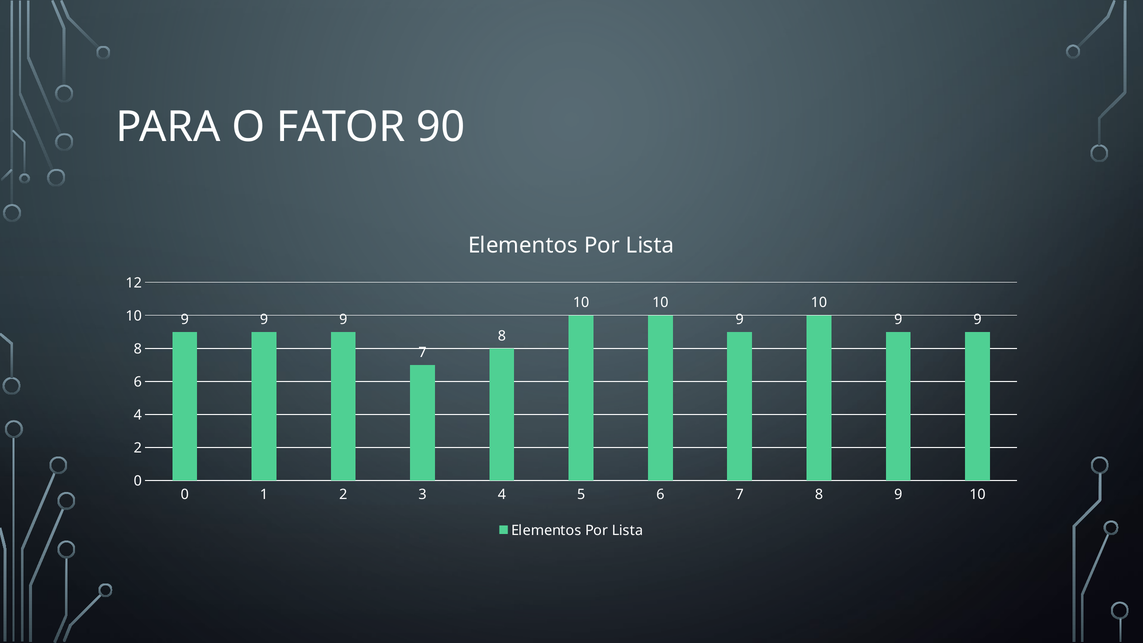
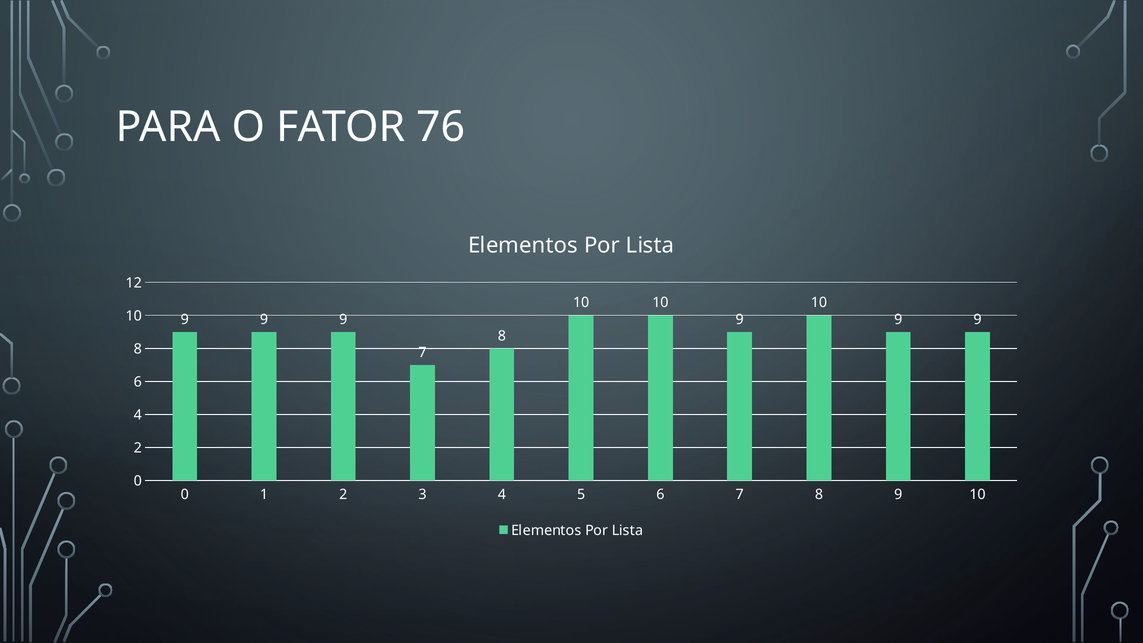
90: 90 -> 76
